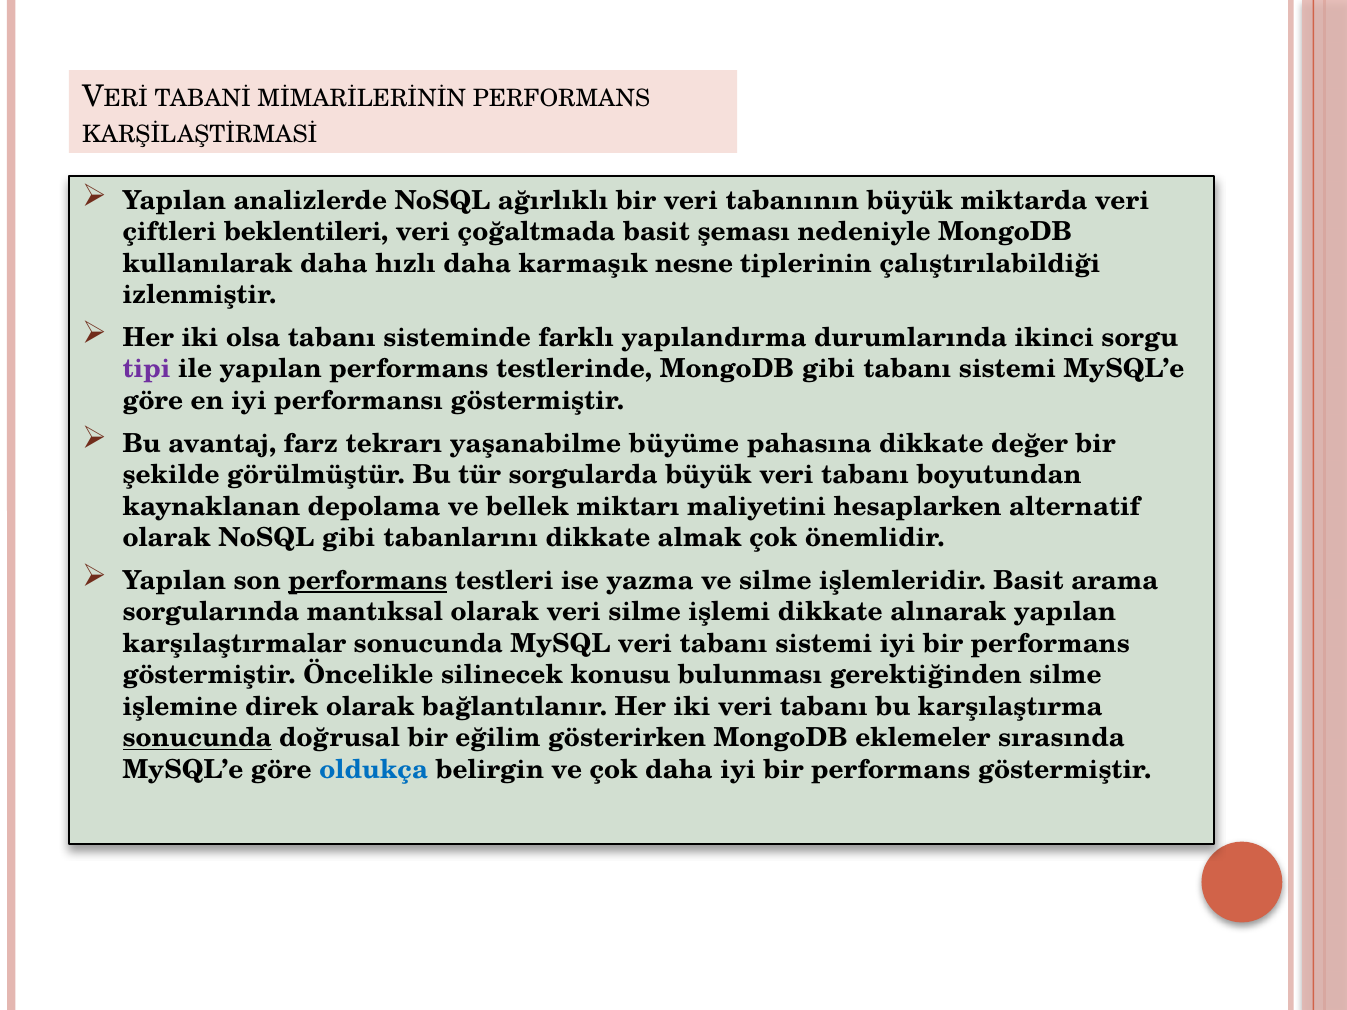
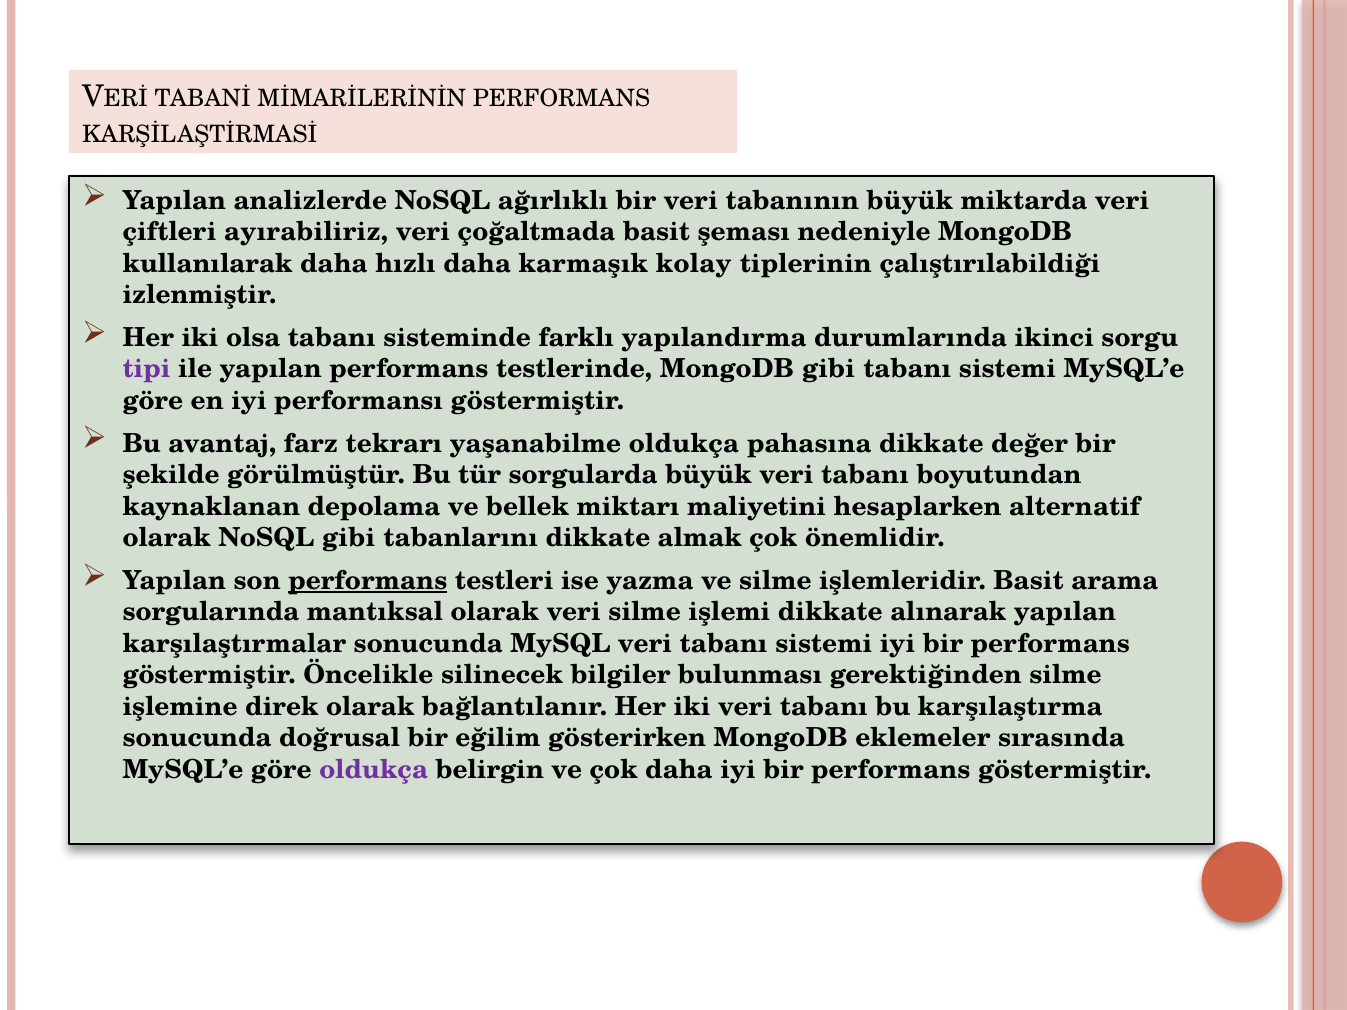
beklentileri: beklentileri -> ayırabiliriz
nesne: nesne -> kolay
yaşanabilme büyüme: büyüme -> oldukça
konusu: konusu -> bilgiler
sonucunda at (197, 738) underline: present -> none
oldukça at (374, 770) colour: blue -> purple
